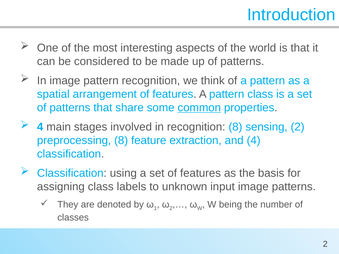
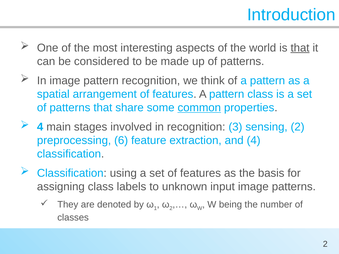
that at (300, 48) underline: none -> present
recognition 8: 8 -> 3
preprocessing 8: 8 -> 6
